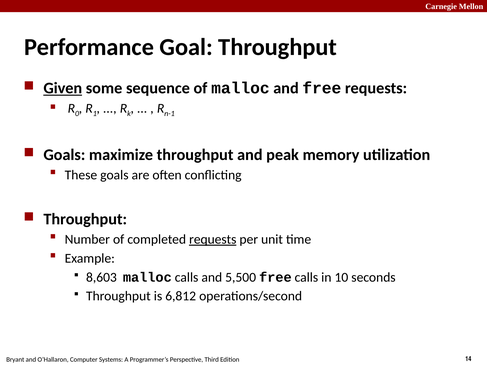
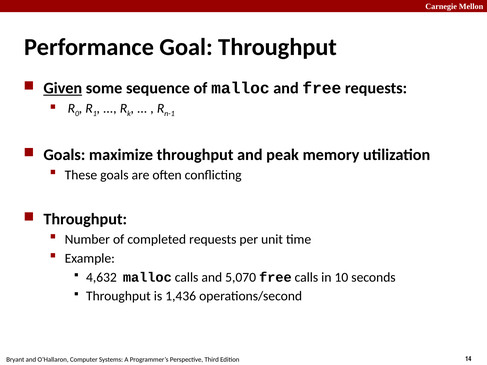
requests at (213, 240) underline: present -> none
8,603: 8,603 -> 4,632
5,500: 5,500 -> 5,070
6,812: 6,812 -> 1,436
